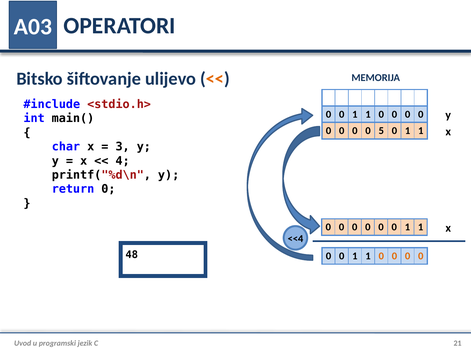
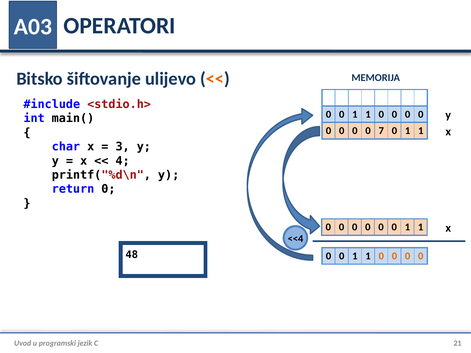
5: 5 -> 7
